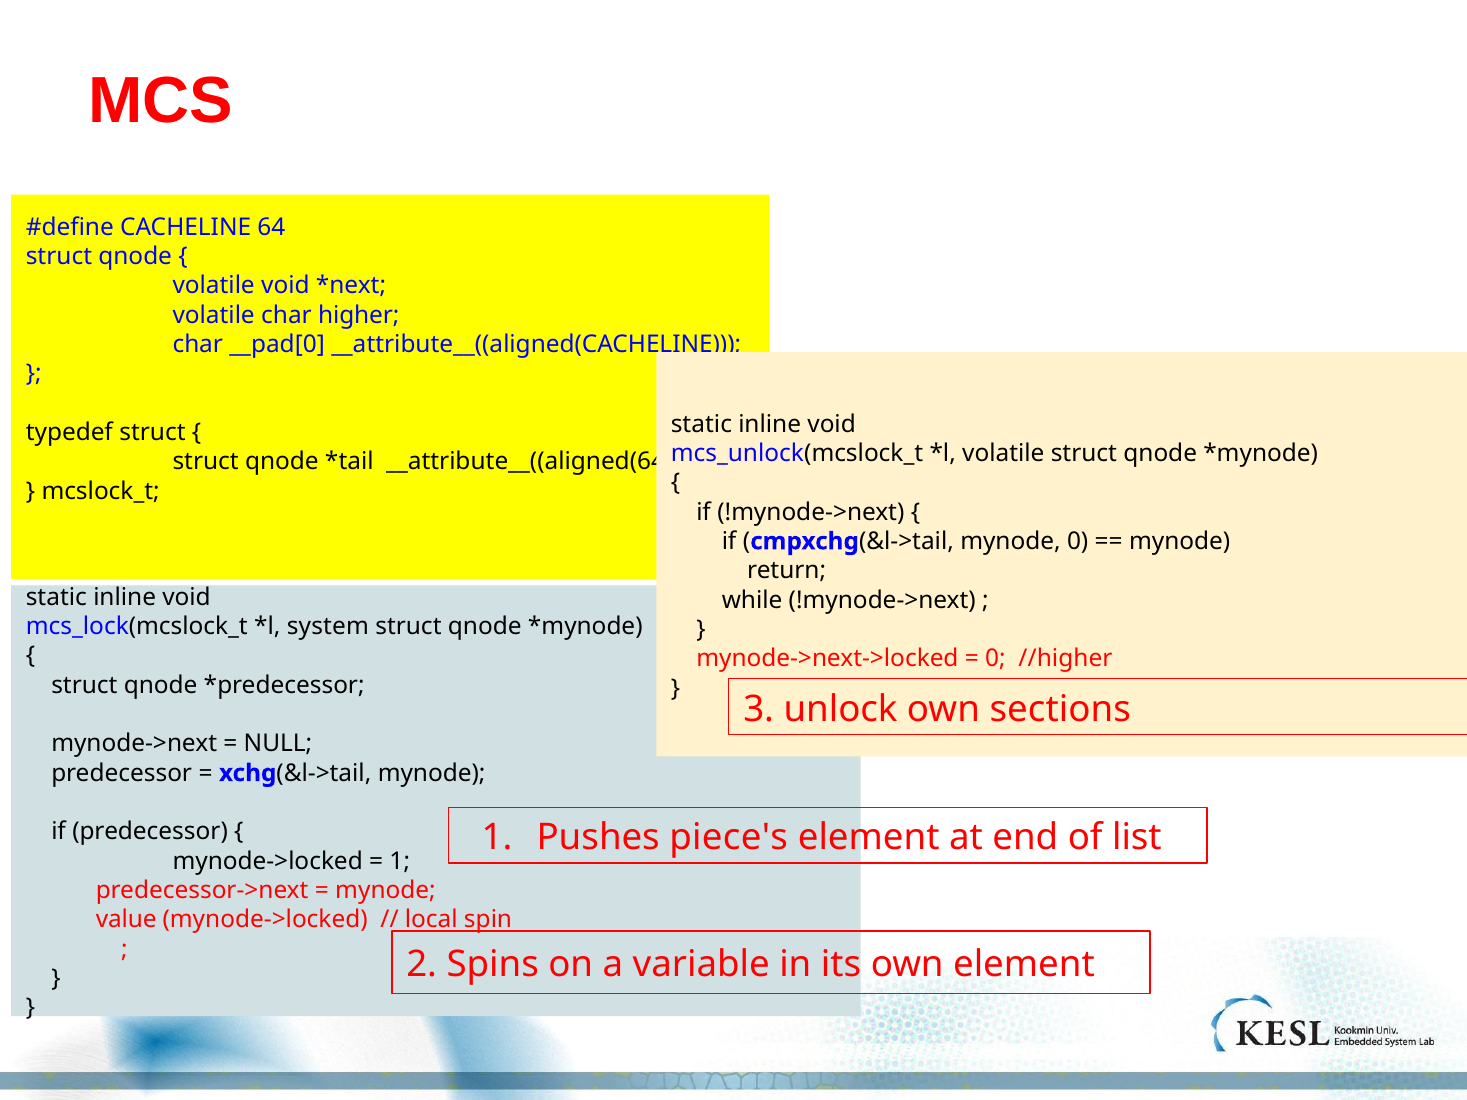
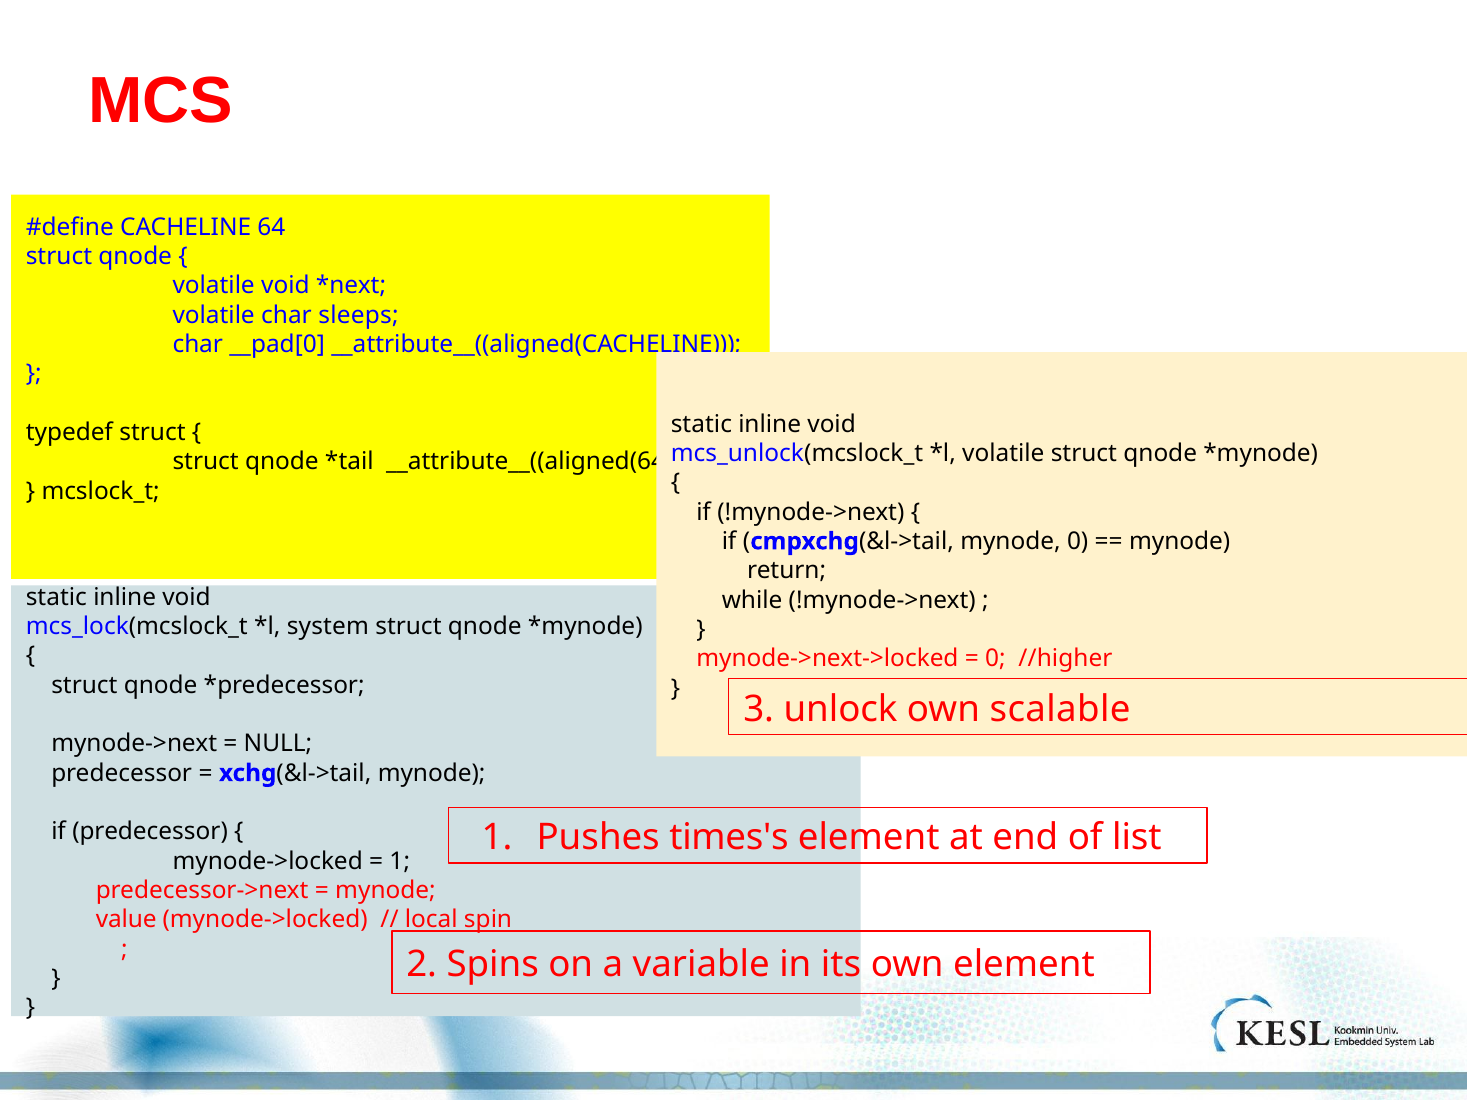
higher: higher -> sleeps
sections: sections -> scalable
piece's: piece's -> times's
